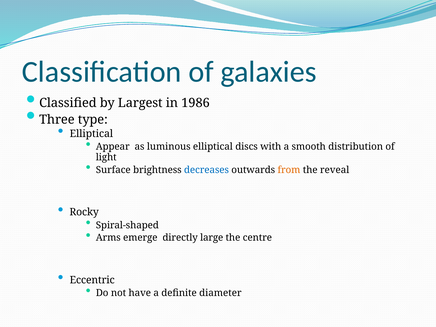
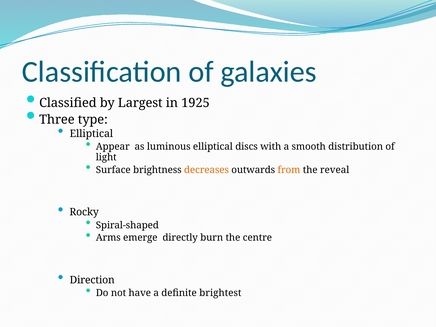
1986: 1986 -> 1925
decreases colour: blue -> orange
large: large -> burn
Eccentric: Eccentric -> Direction
diameter: diameter -> brightest
